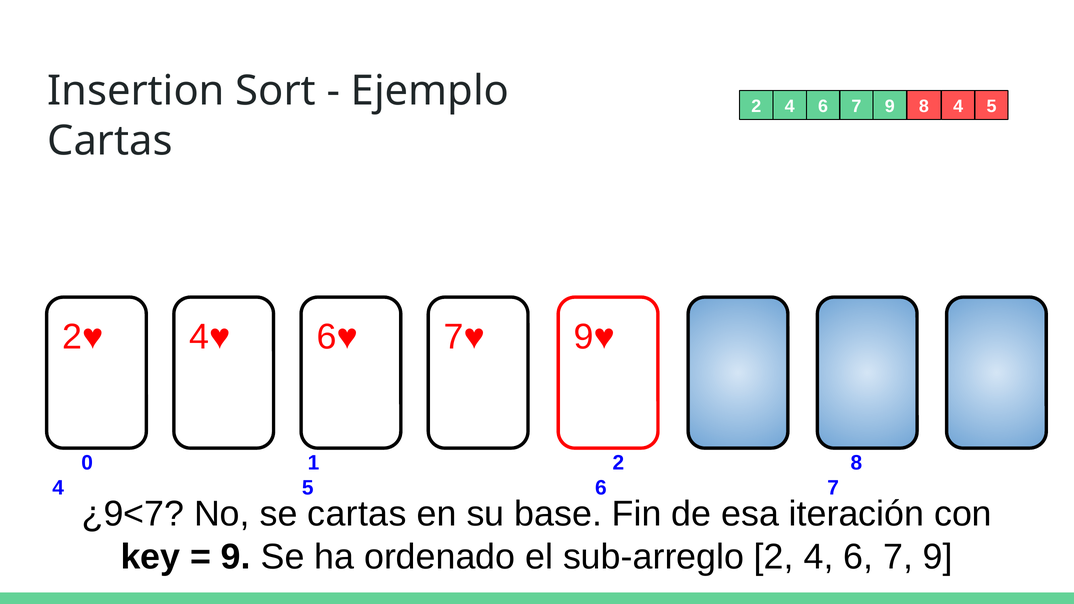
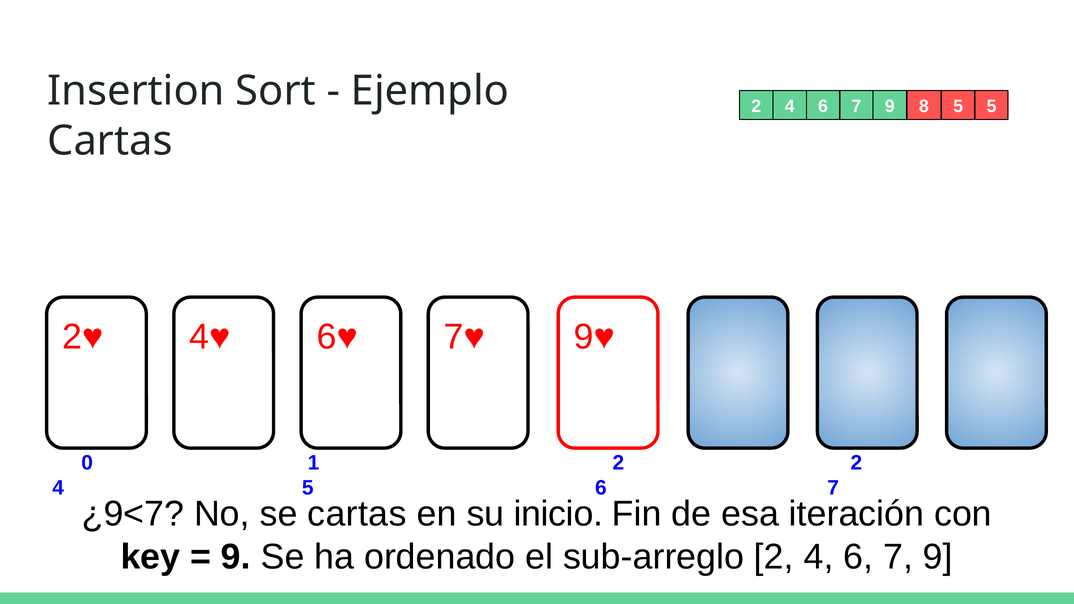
6 4: 4 -> 5
2 8: 8 -> 2
base: base -> inicio
